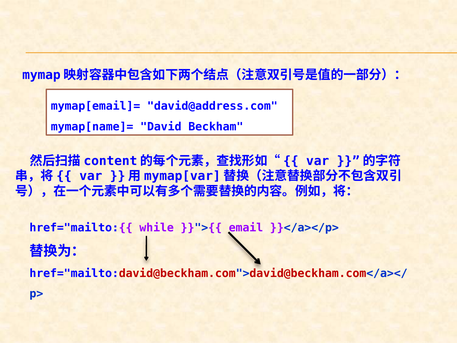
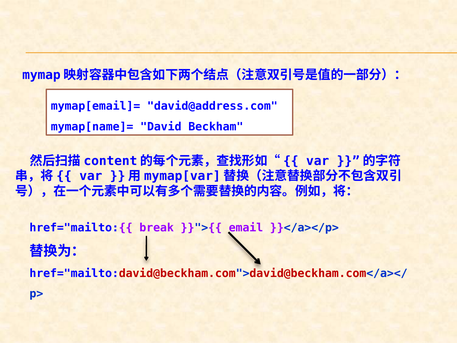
while: while -> break
